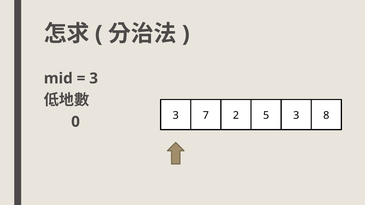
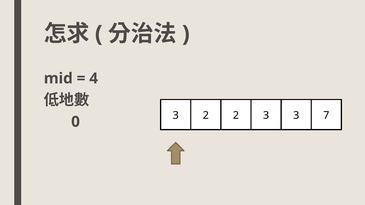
3 at (94, 79): 3 -> 4
3 7: 7 -> 2
2 5: 5 -> 3
8: 8 -> 7
